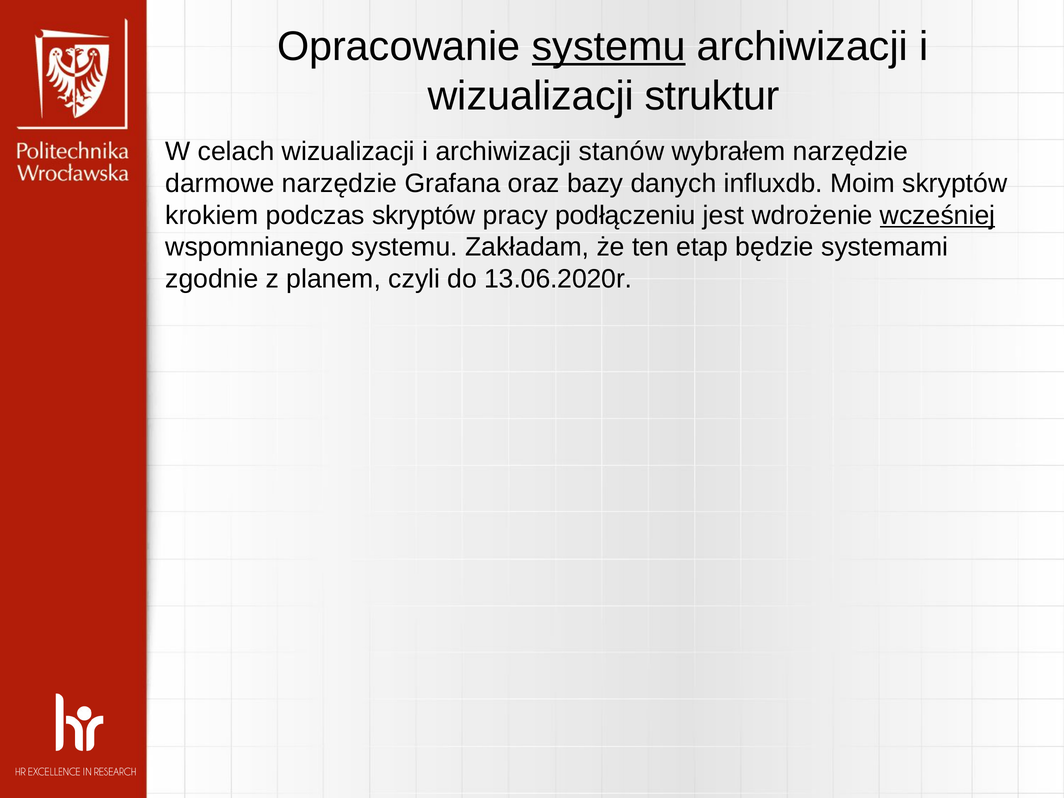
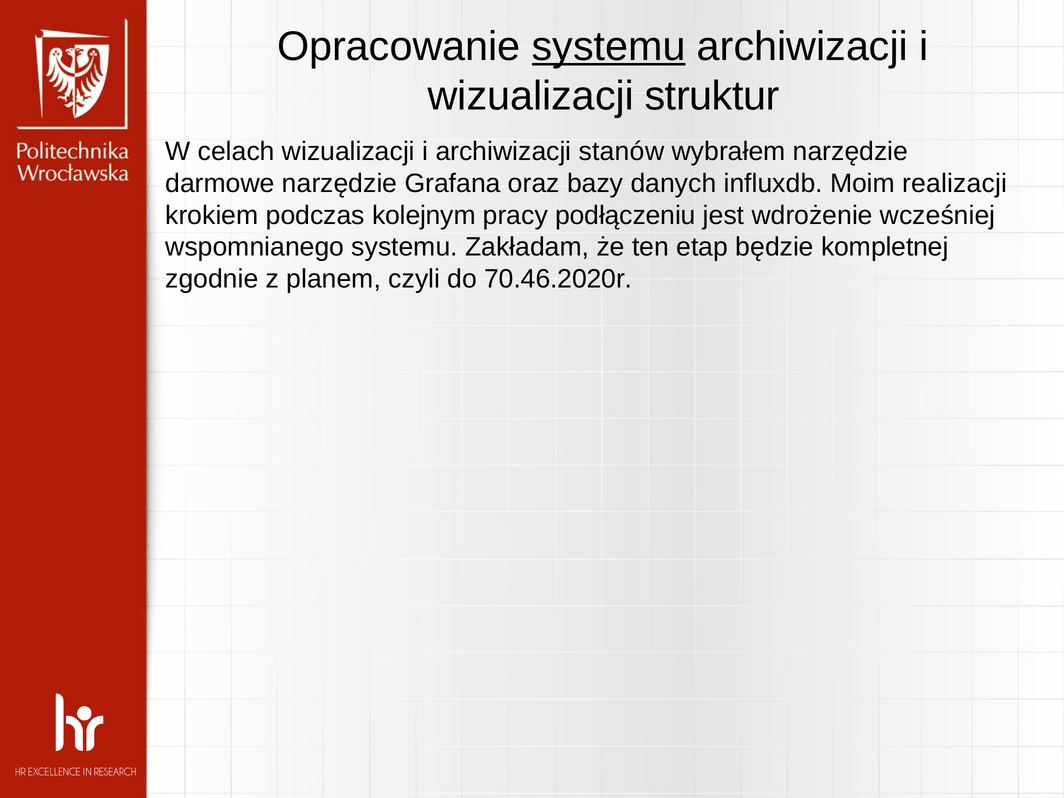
Moim skryptów: skryptów -> realizacji
podczas skryptów: skryptów -> kolejnym
wcześniej underline: present -> none
systemami: systemami -> kompletnej
13.06.2020r: 13.06.2020r -> 70.46.2020r
